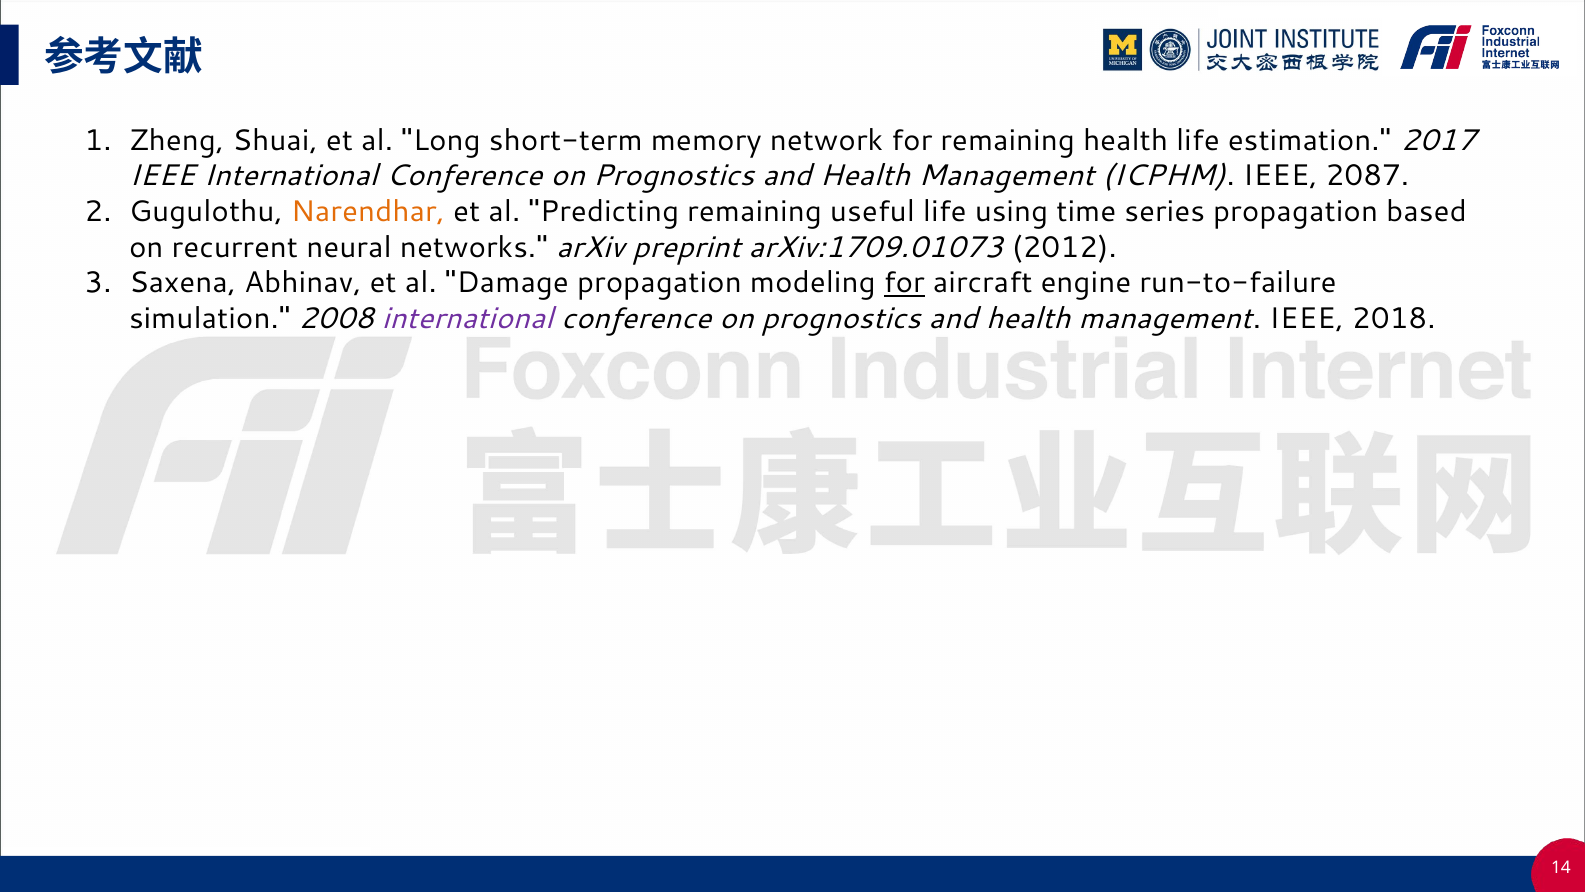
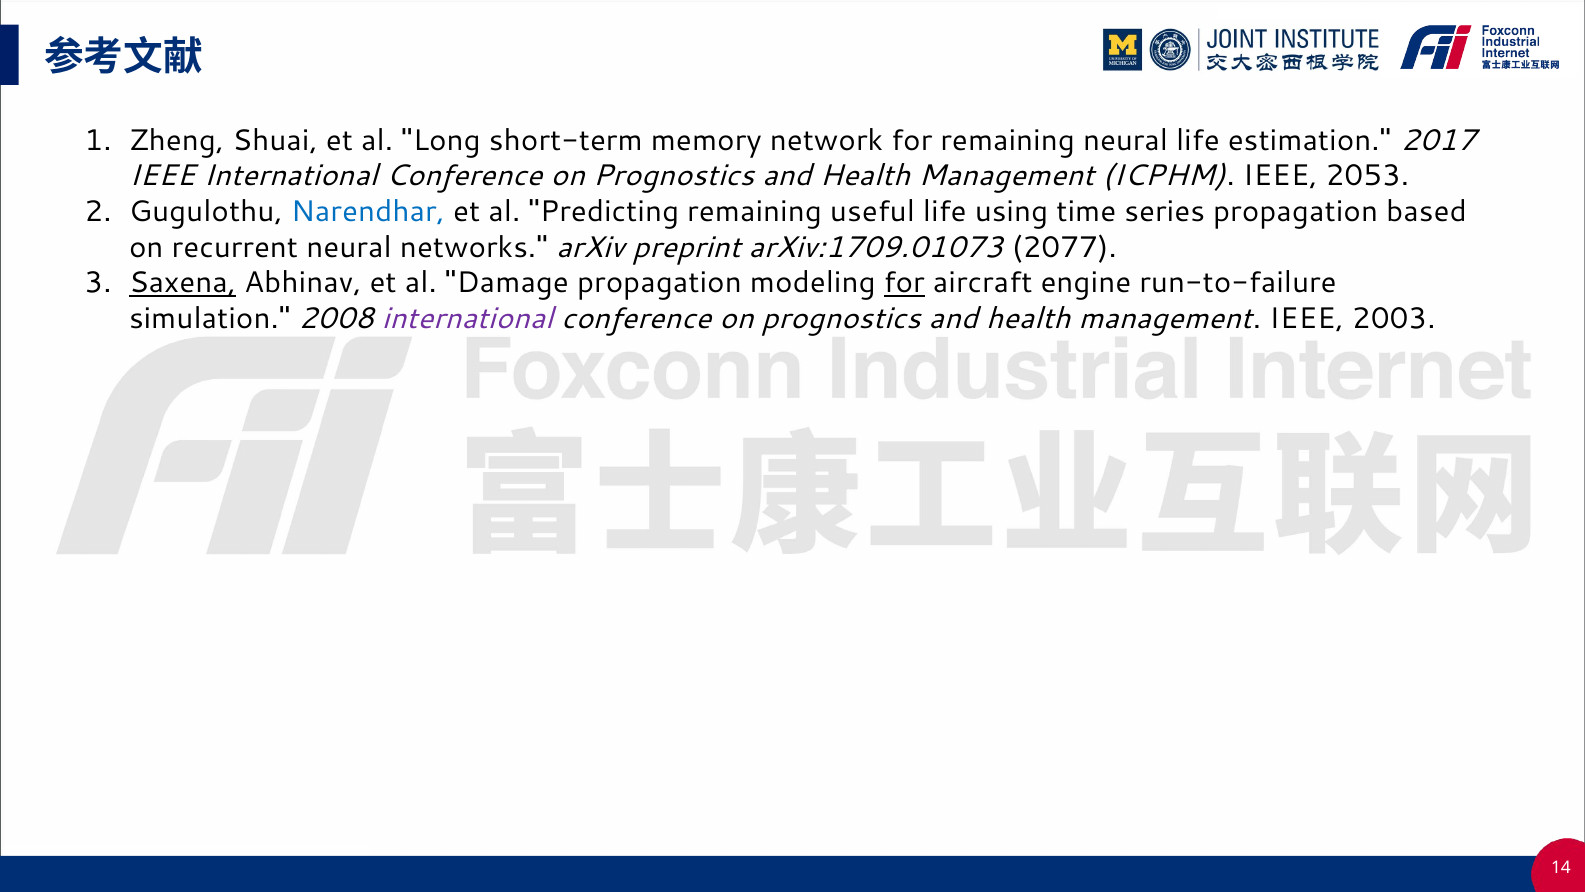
remaining health: health -> neural
2087: 2087 -> 2053
Narendhar colour: orange -> blue
2012: 2012 -> 2077
Saxena underline: none -> present
2018: 2018 -> 2003
